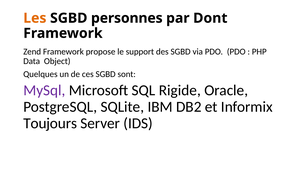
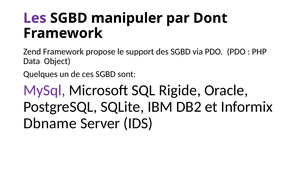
Les colour: orange -> purple
personnes: personnes -> manipuler
Toujours: Toujours -> Dbname
